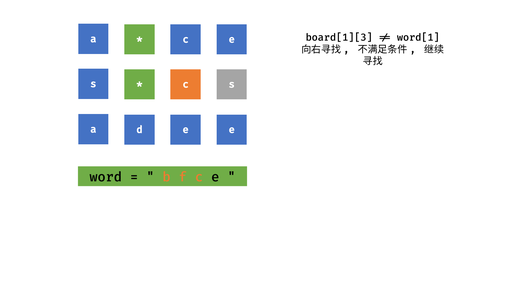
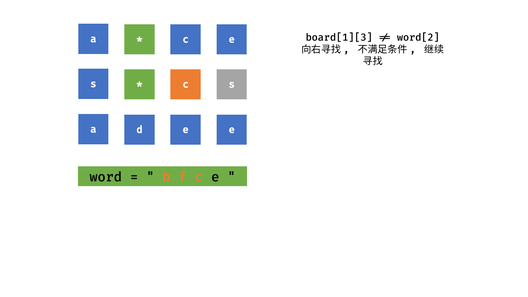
word[1: word[1 -> word[2
